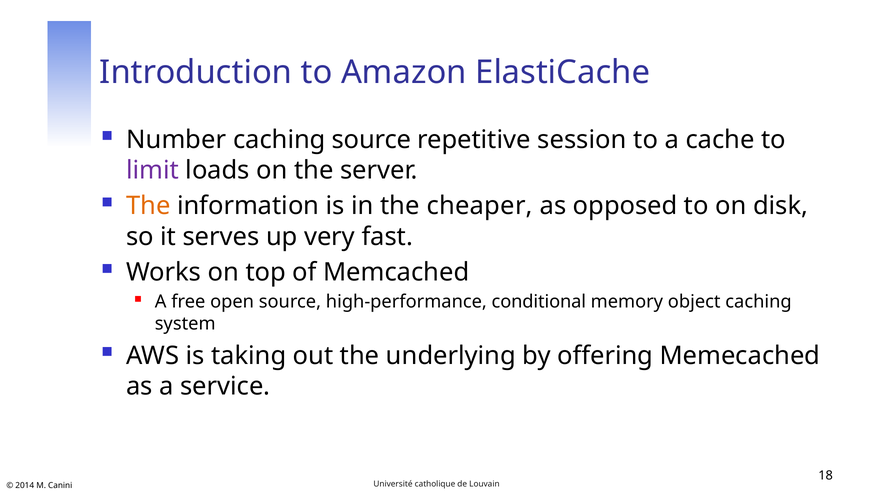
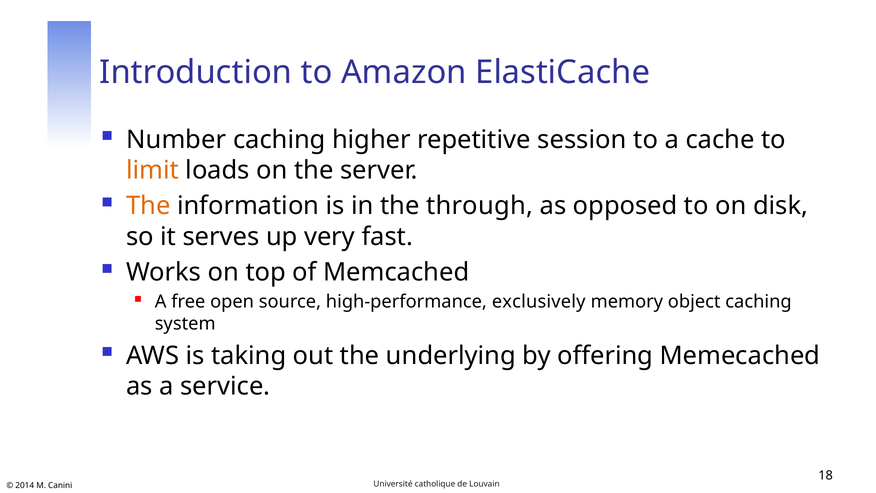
caching source: source -> higher
limit colour: purple -> orange
cheaper: cheaper -> through
conditional: conditional -> exclusively
